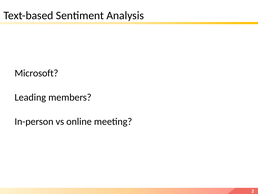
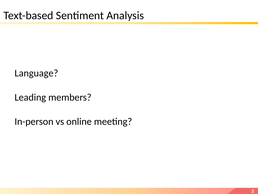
Microsoft: Microsoft -> Language
